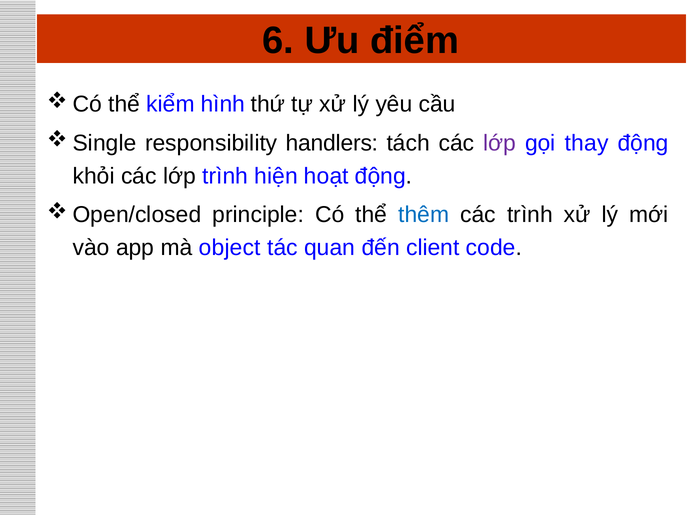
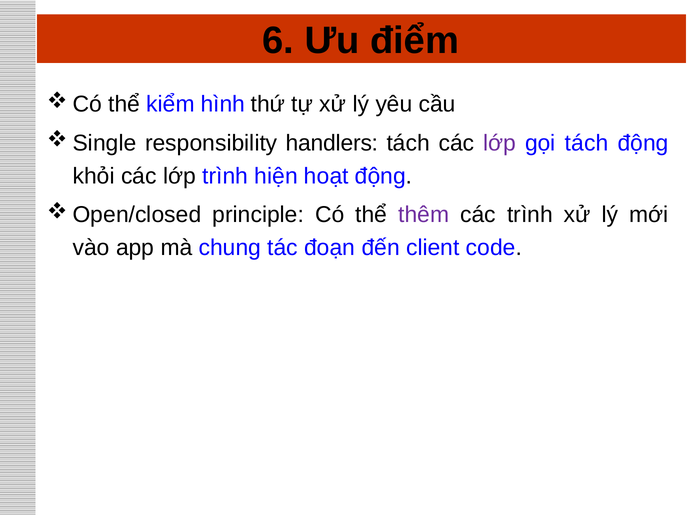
gọi thay: thay -> tách
thêm colour: blue -> purple
object: object -> chung
quan: quan -> đoạn
